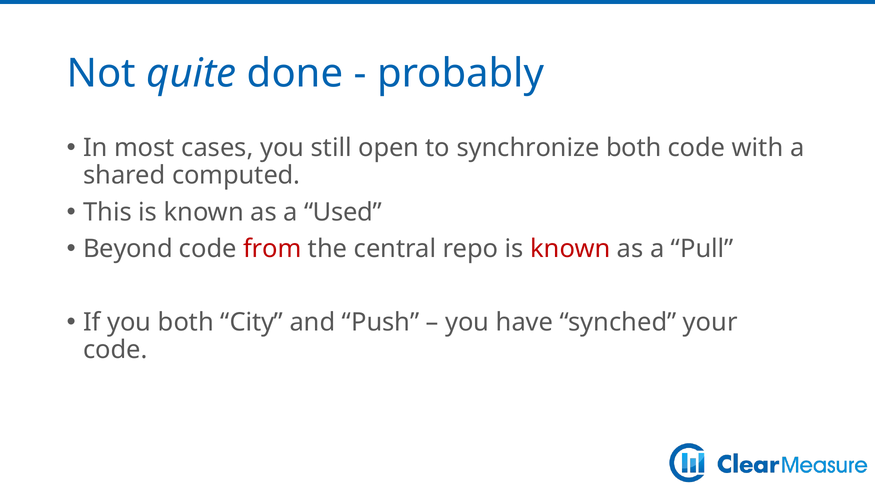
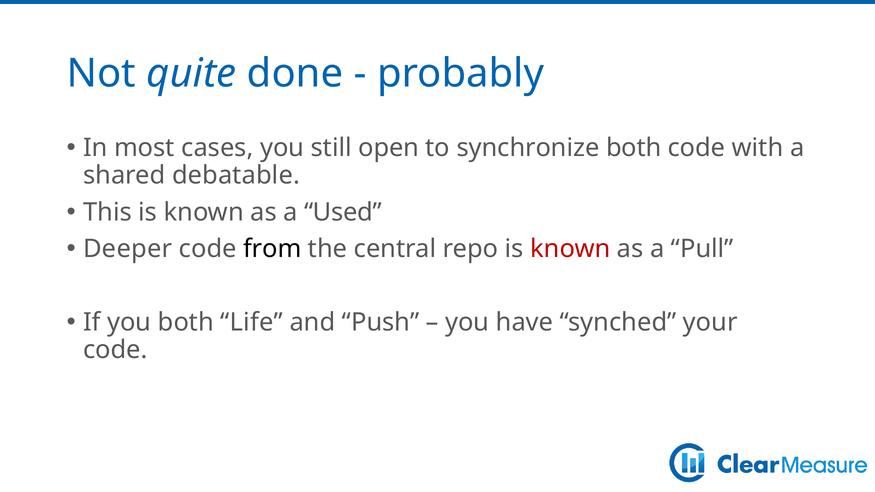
computed: computed -> debatable
Beyond: Beyond -> Deeper
from colour: red -> black
City: City -> Life
